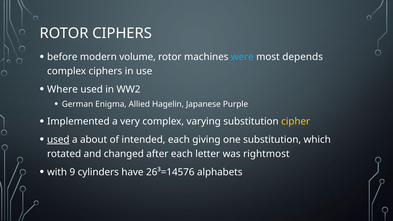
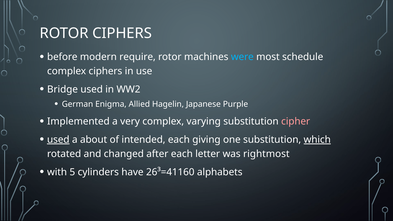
volume: volume -> require
depends: depends -> schedule
Where: Where -> Bridge
cipher colour: yellow -> pink
which underline: none -> present
9: 9 -> 5
26³=14576: 26³=14576 -> 26³=41160
